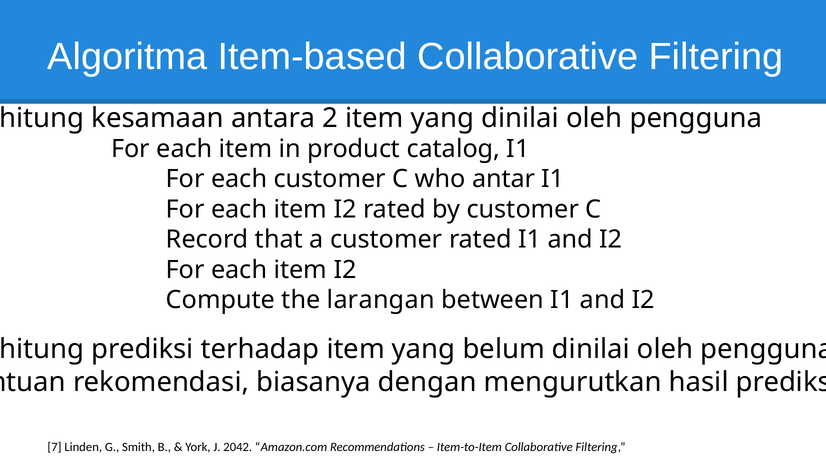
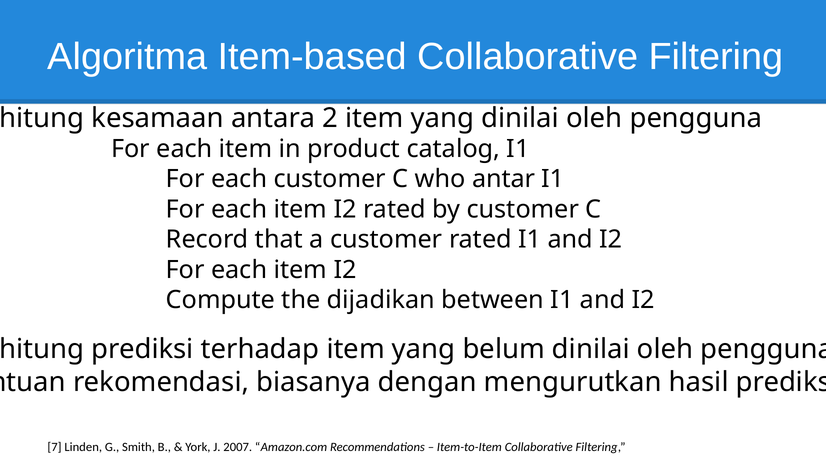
larangan: larangan -> dijadikan
2042: 2042 -> 2007
